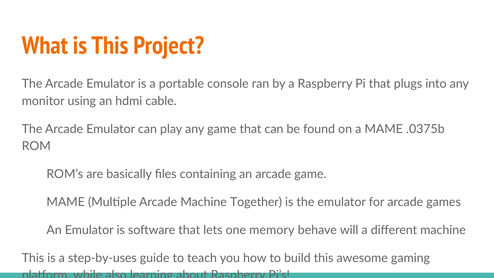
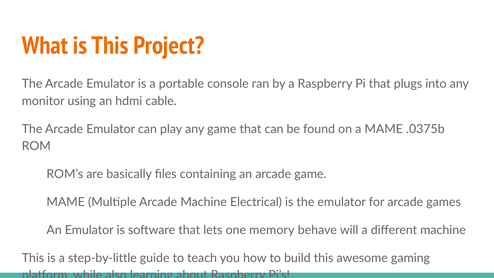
Together: Together -> Electrical
step-by-uses: step-by-uses -> step-by-little
